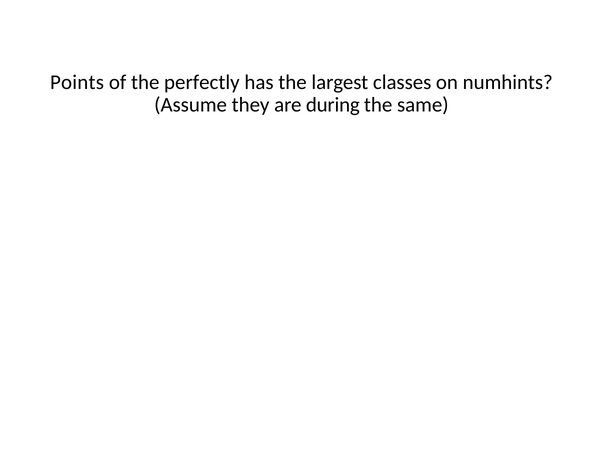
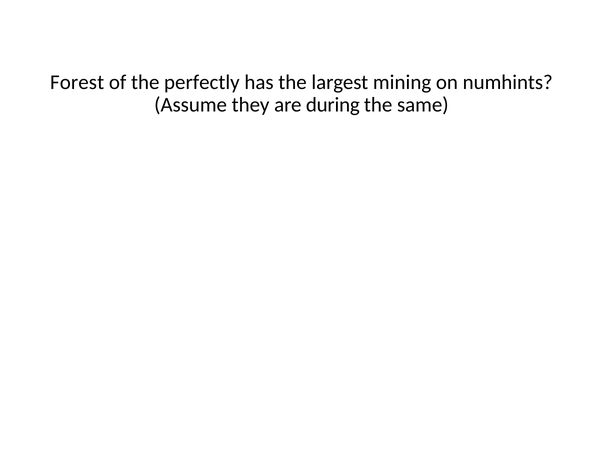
Points: Points -> Forest
classes: classes -> mining
